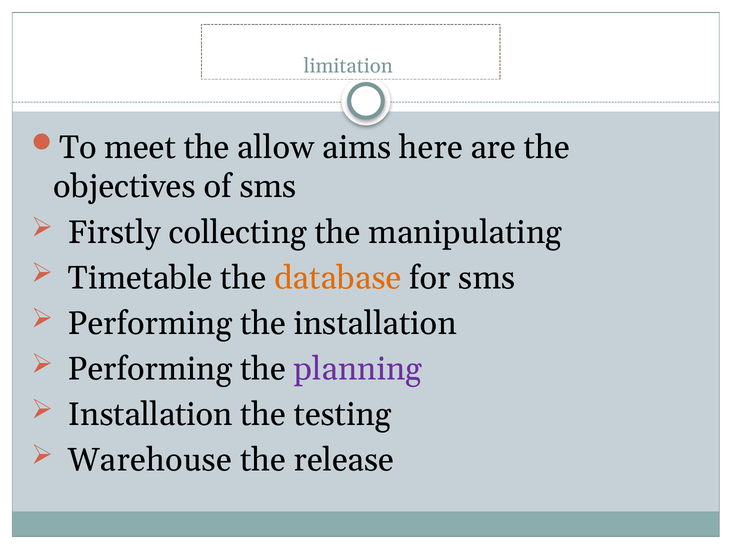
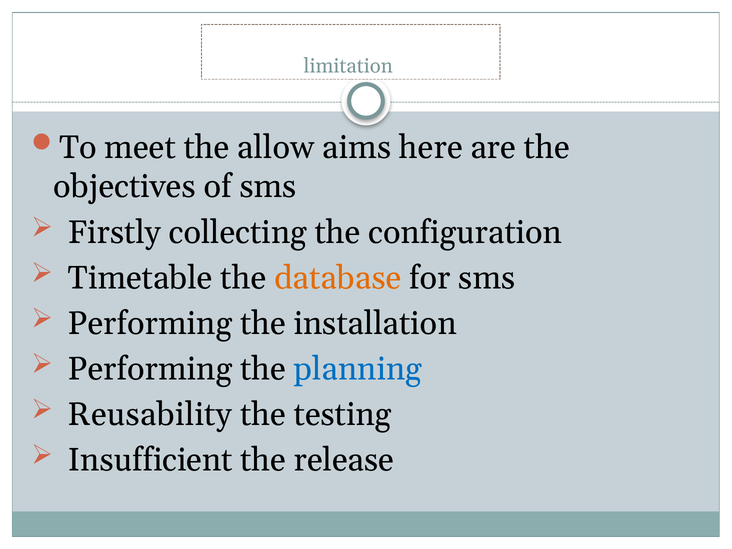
manipulating: manipulating -> configuration
planning colour: purple -> blue
Installation at (150, 415): Installation -> Reusability
Warehouse: Warehouse -> Insufficient
